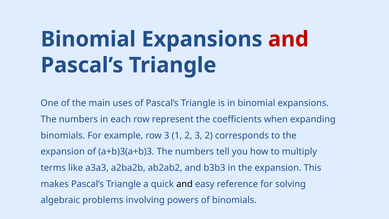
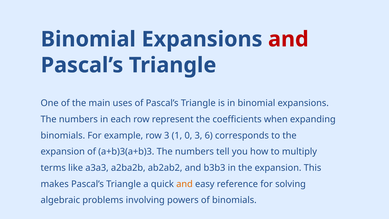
1 2: 2 -> 0
3 2: 2 -> 6
and at (184, 184) colour: black -> orange
